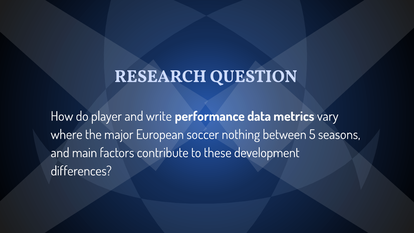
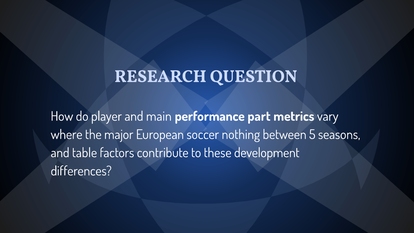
write: write -> main
data: data -> part
main: main -> table
